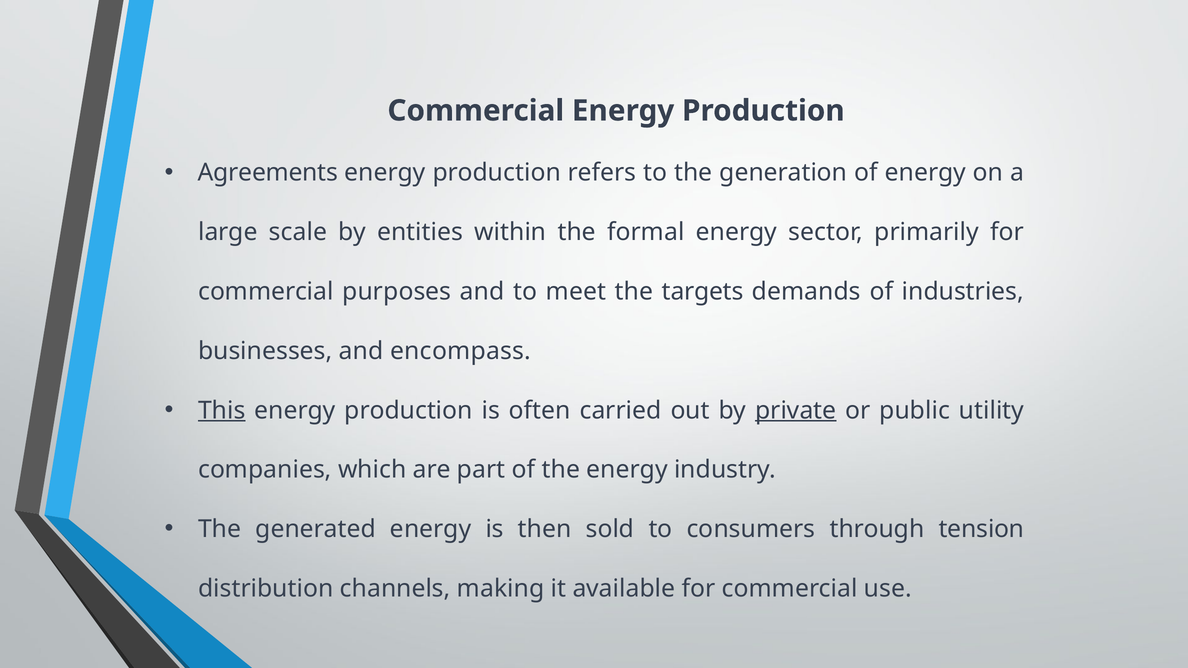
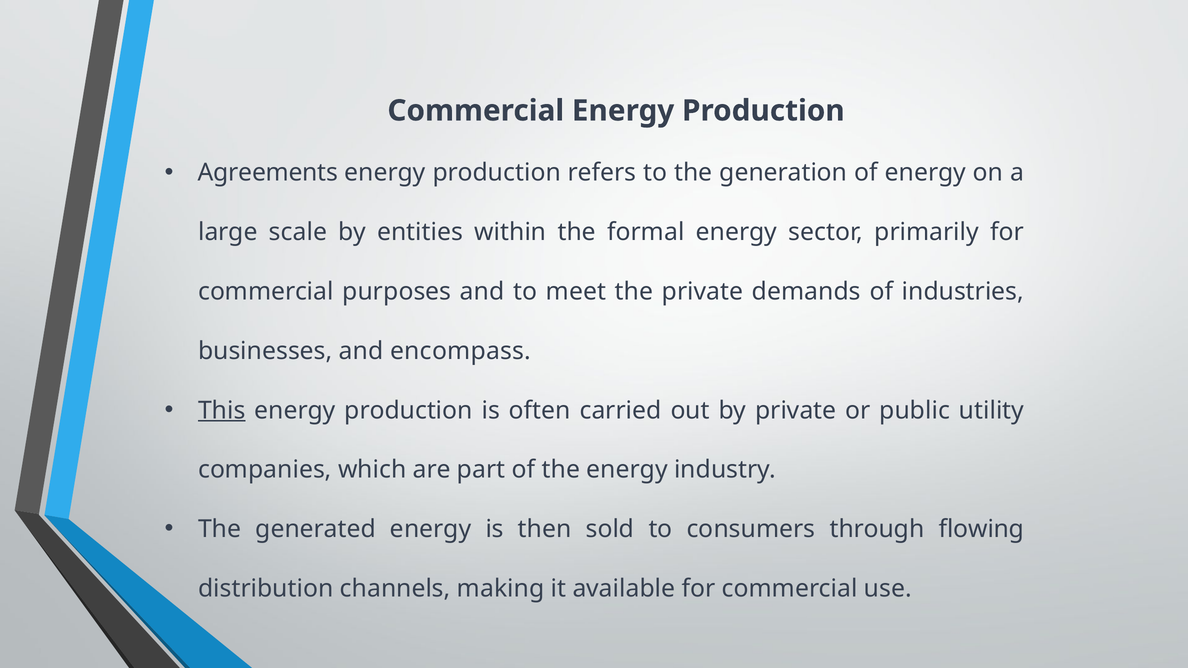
the targets: targets -> private
private at (796, 410) underline: present -> none
tension: tension -> flowing
